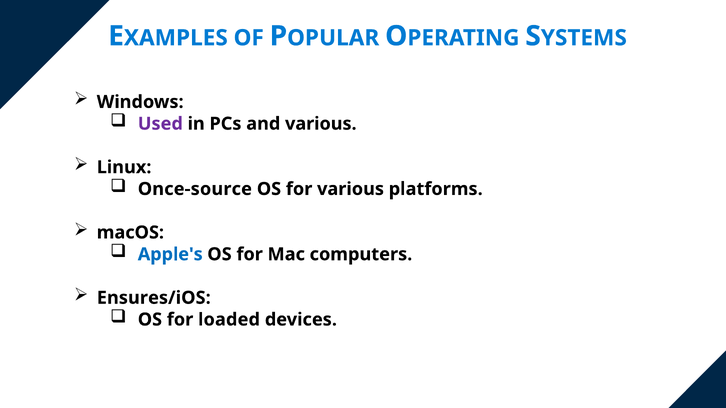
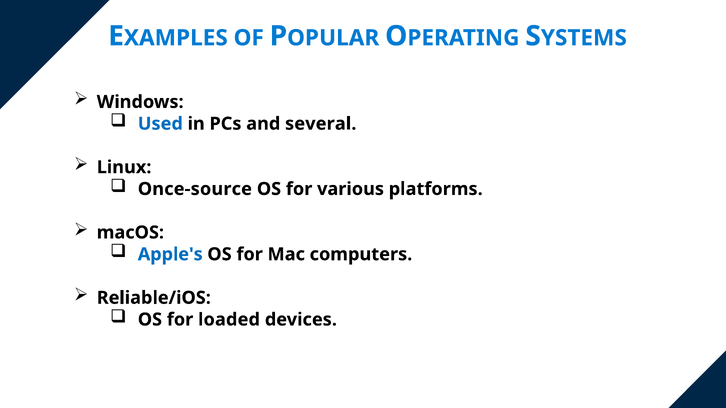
Used colour: purple -> blue
and various: various -> several
Ensures/iOS: Ensures/iOS -> Reliable/iOS
